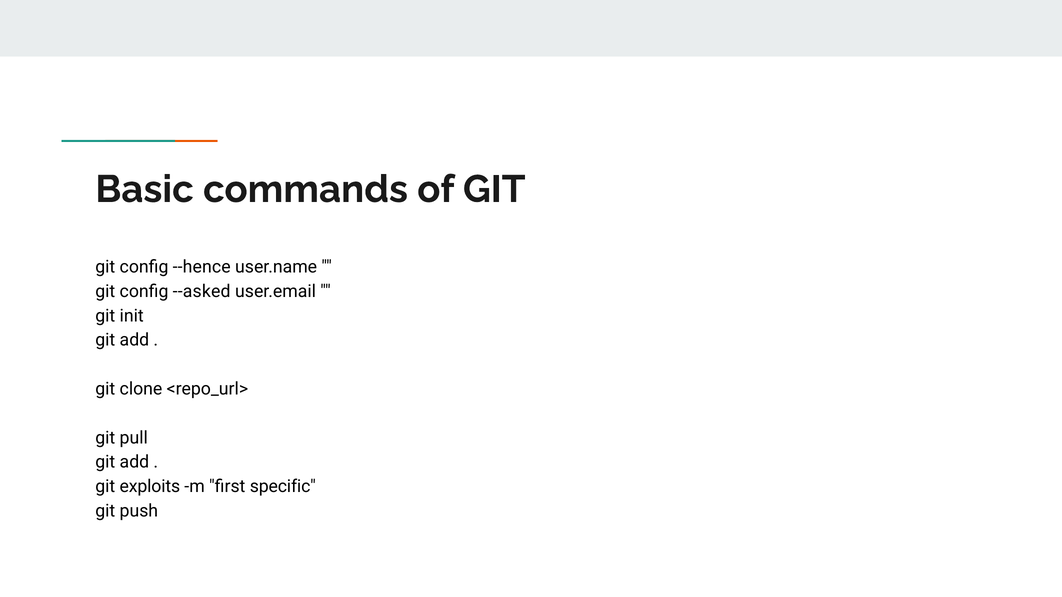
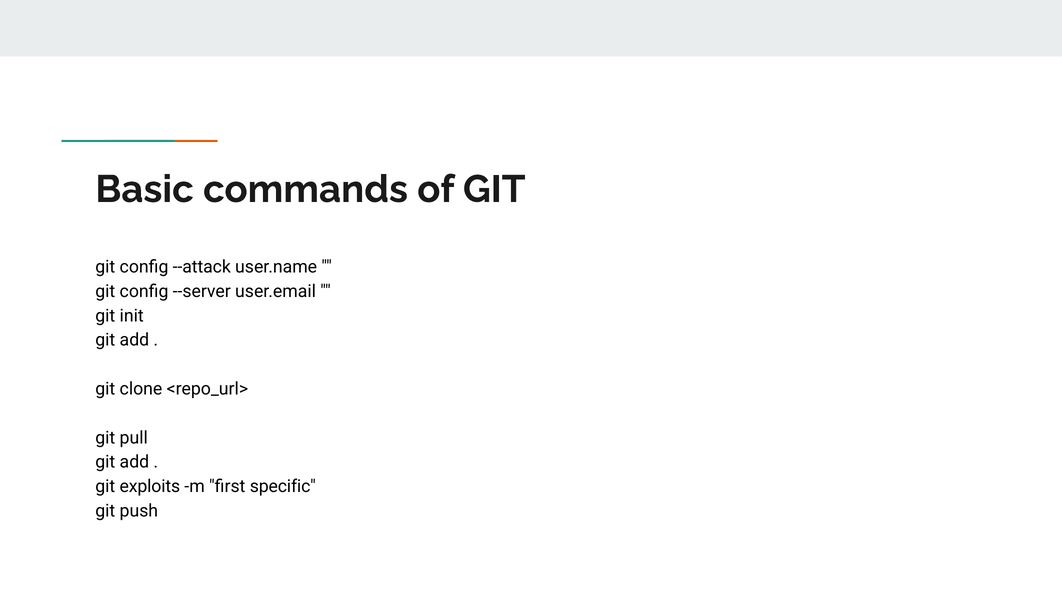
--hence: --hence -> --attack
--asked: --asked -> --server
